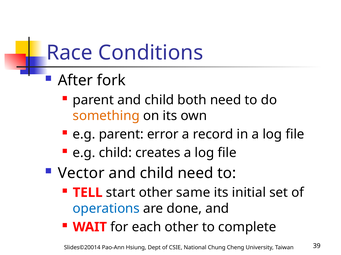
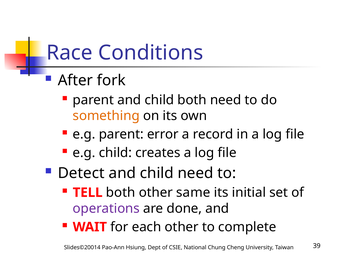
Vector: Vector -> Detect
TELL start: start -> both
operations colour: blue -> purple
